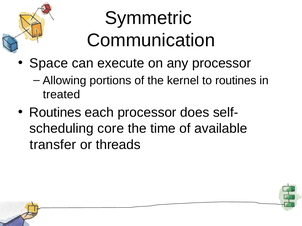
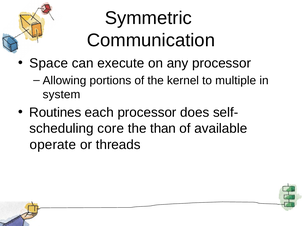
to routines: routines -> multiple
treated: treated -> system
time: time -> than
transfer: transfer -> operate
